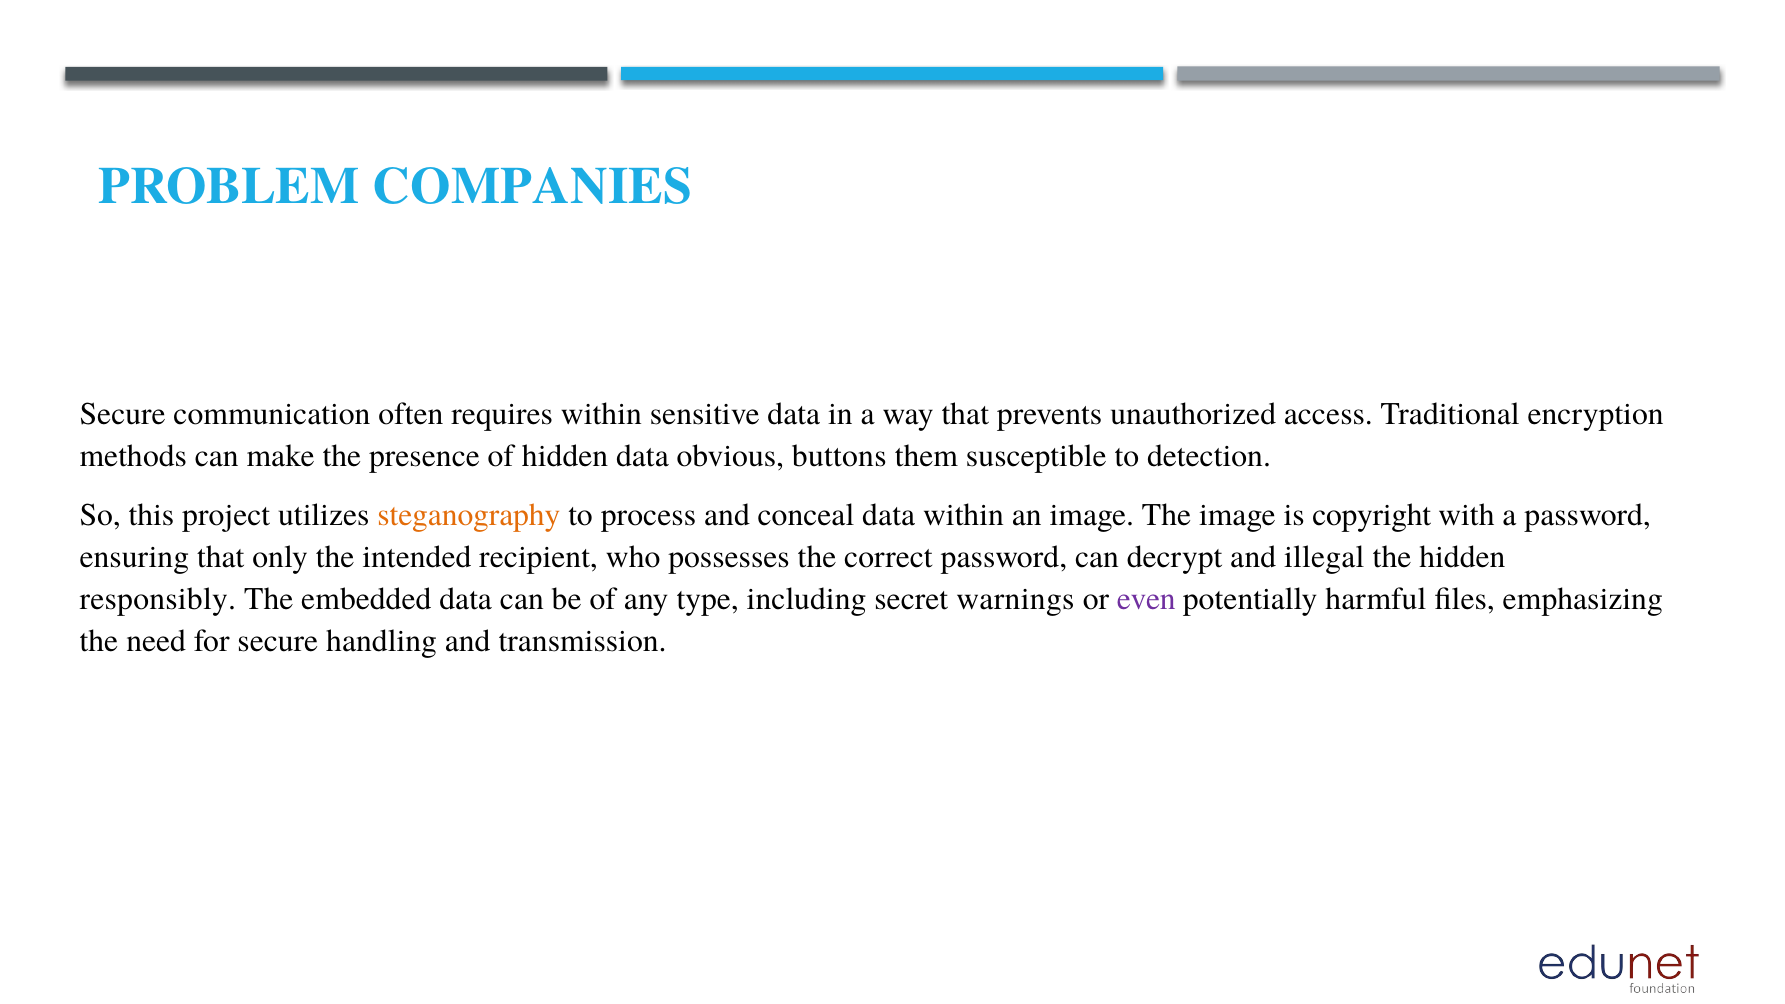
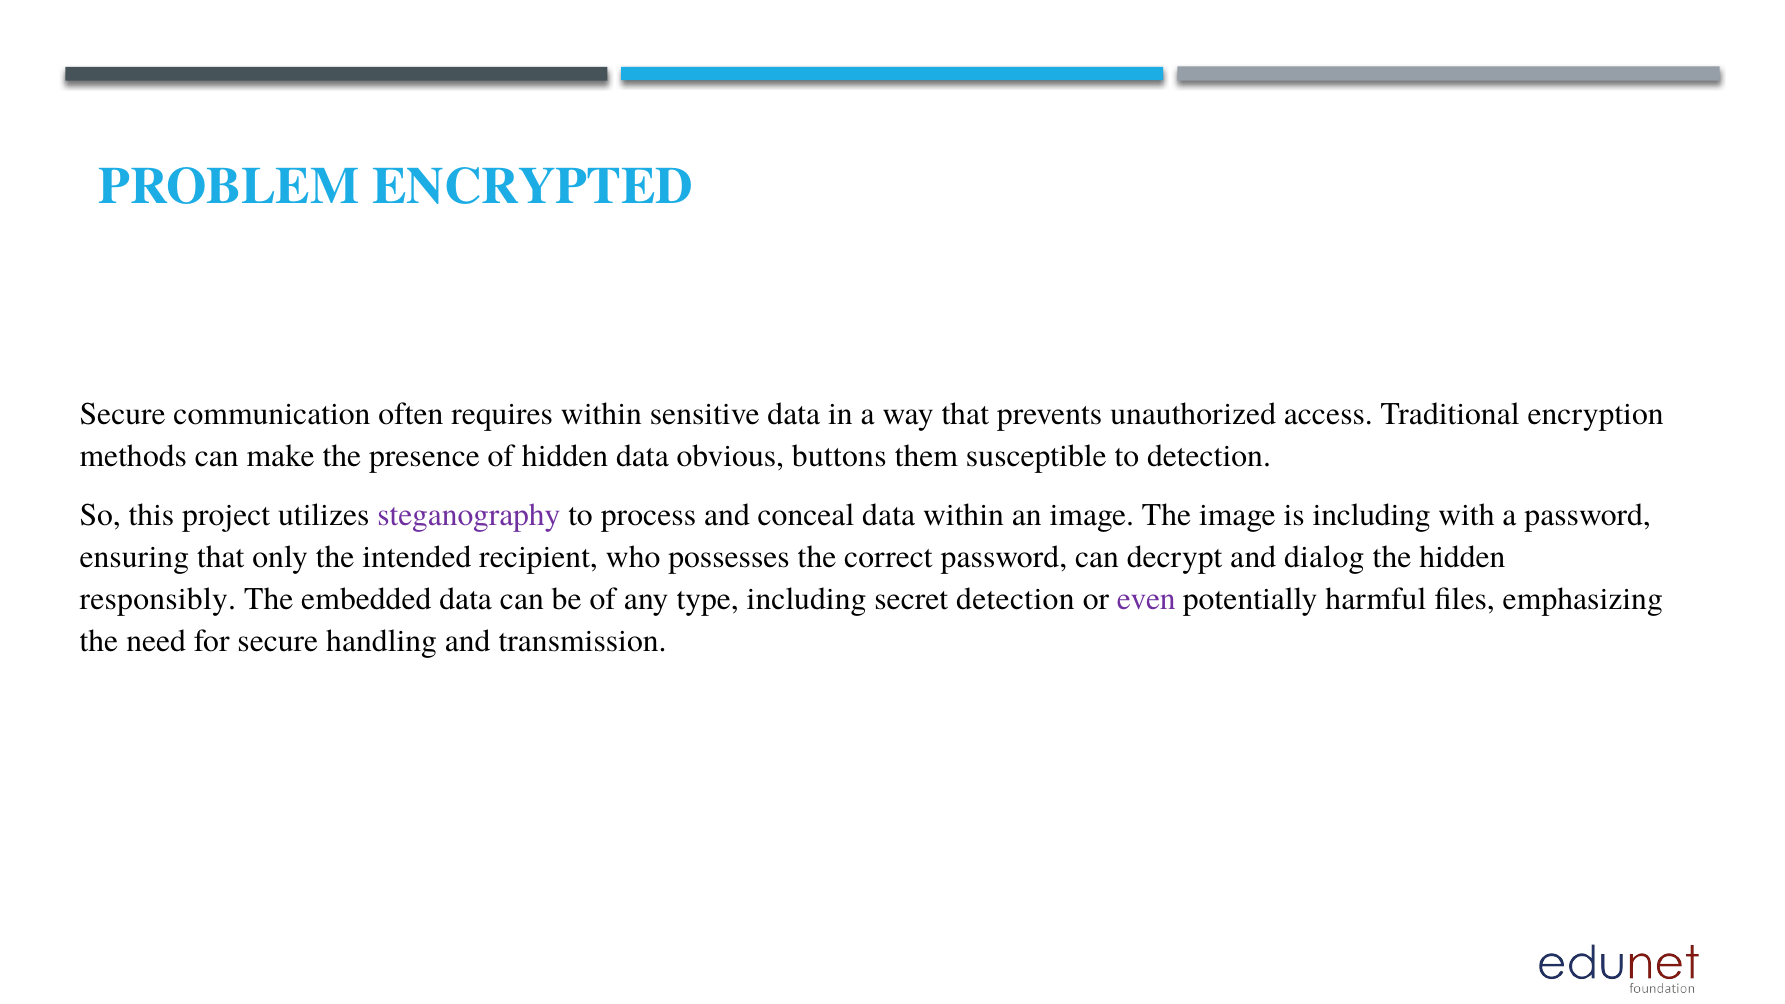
COMPANIES: COMPANIES -> ENCRYPTED
steganography colour: orange -> purple
is copyright: copyright -> including
illegal: illegal -> dialog
secret warnings: warnings -> detection
